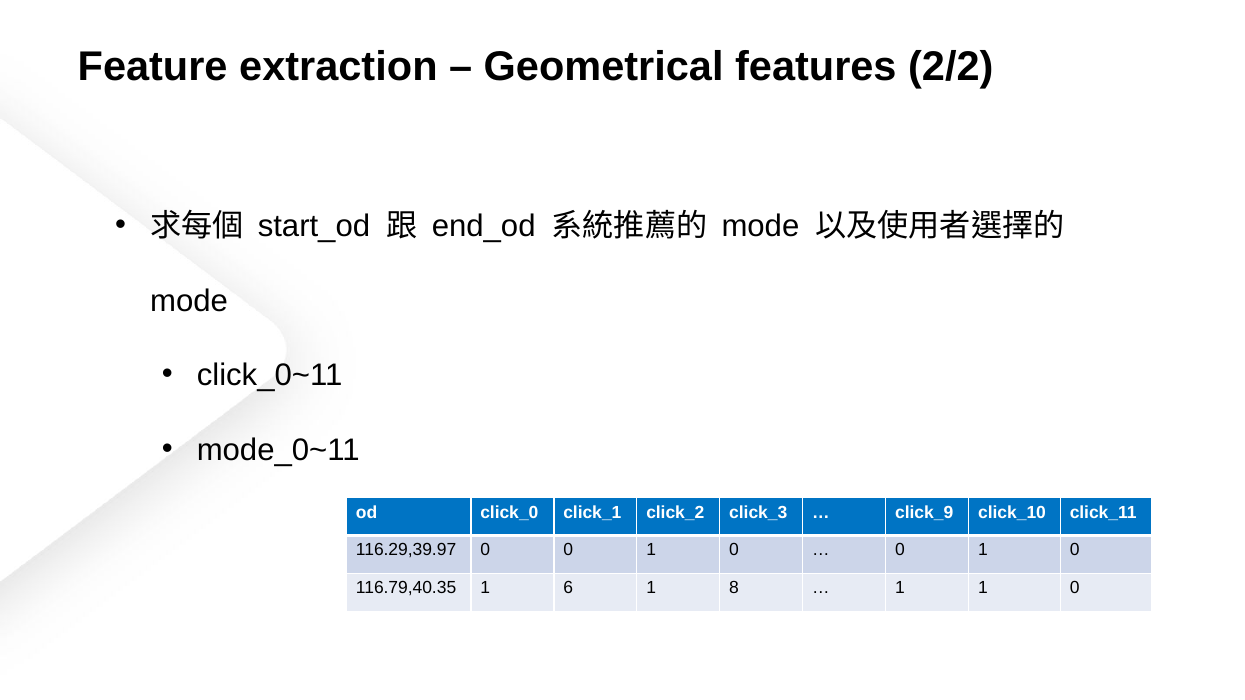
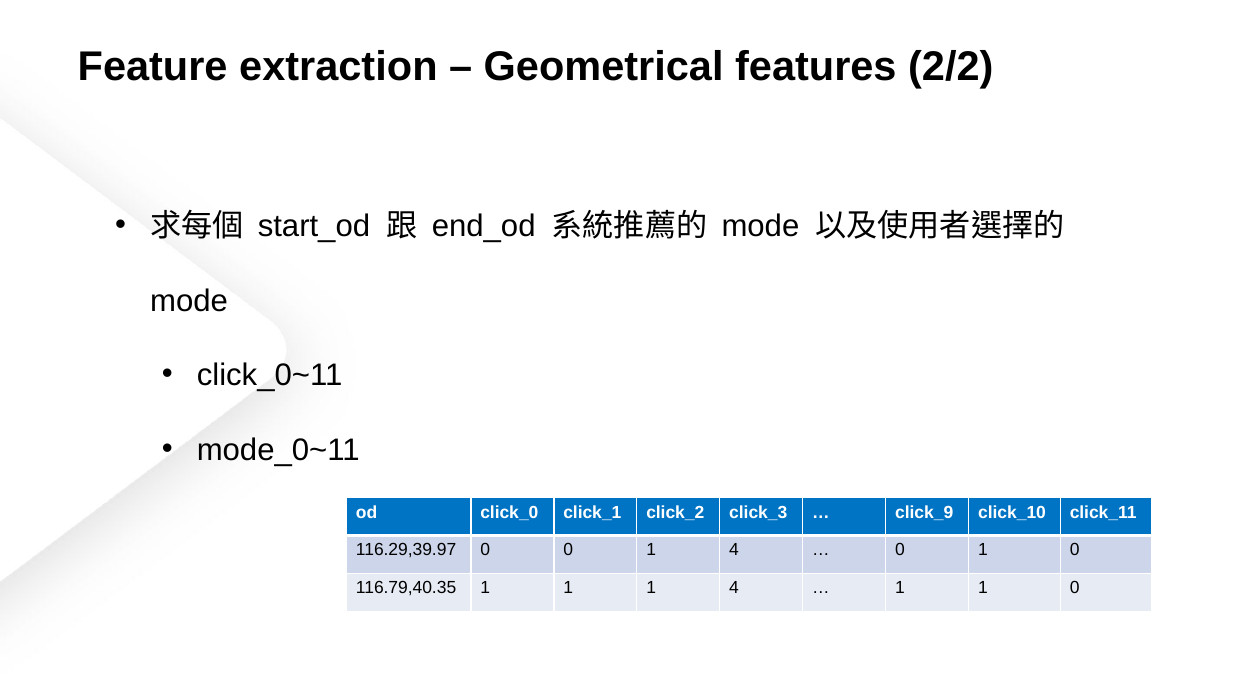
0 0 1 0: 0 -> 4
116.79,40.35 1 6: 6 -> 1
8 at (734, 588): 8 -> 4
